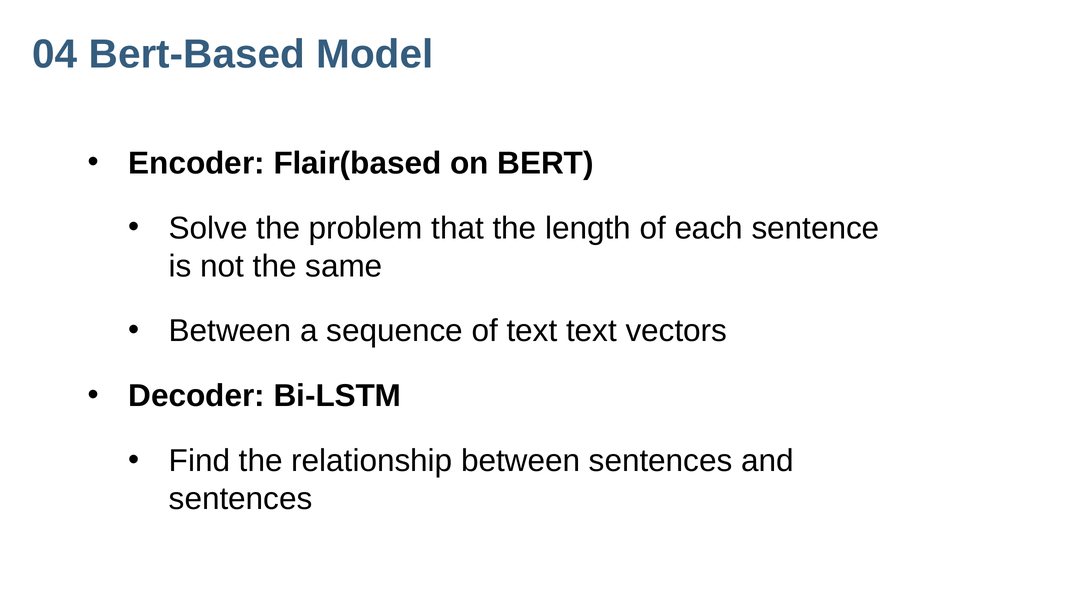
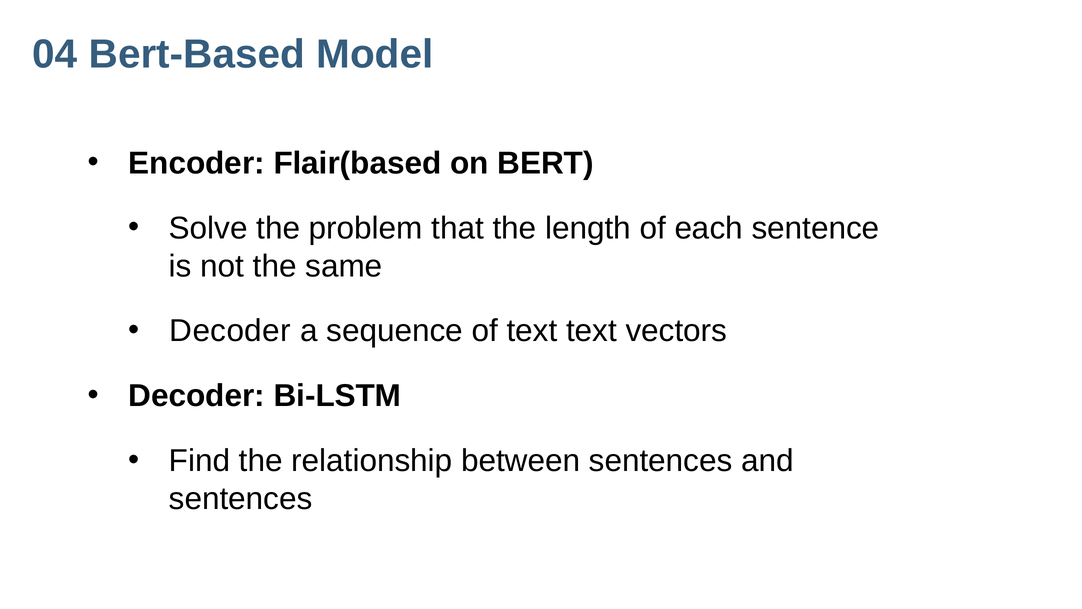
Between at (230, 331): Between -> Decoder
